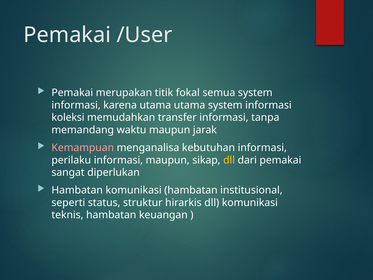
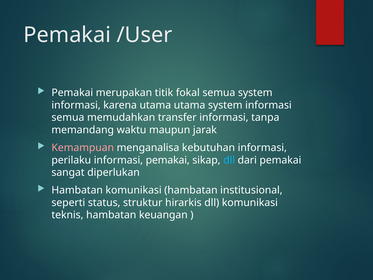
koleksi at (68, 117): koleksi -> semua
informasi maupun: maupun -> pemakai
dll at (229, 160) colour: yellow -> light blue
